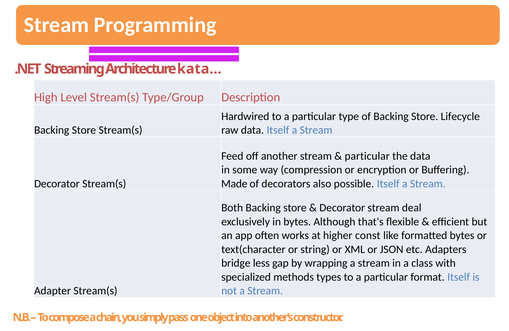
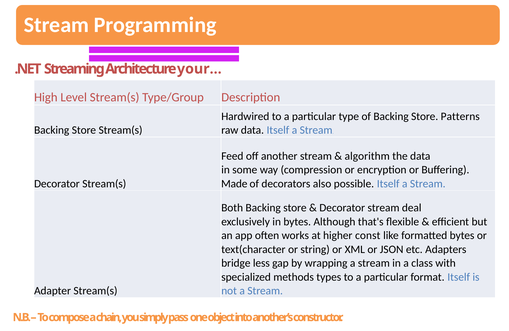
kata…: kata… -> your…
Lifecycle: Lifecycle -> Patterns
particular at (367, 156): particular -> algorithm
